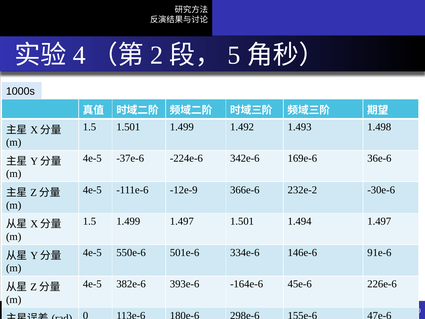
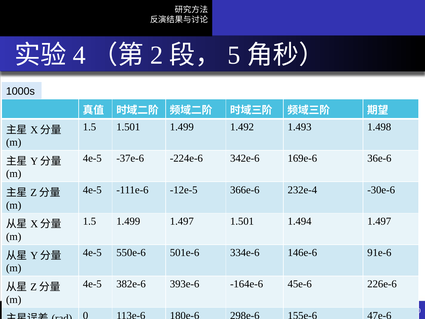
-12e-9: -12e-9 -> -12e-5
232e-2: 232e-2 -> 232e-4
